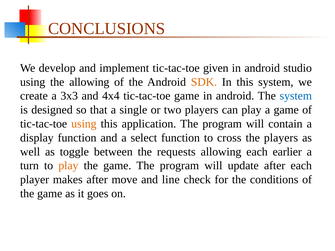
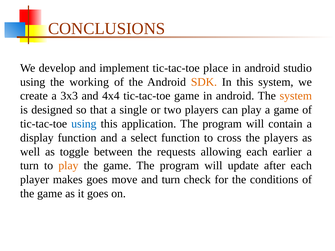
given: given -> place
the allowing: allowing -> working
system at (296, 96) colour: blue -> orange
using at (84, 124) colour: orange -> blue
makes after: after -> goes
and line: line -> turn
